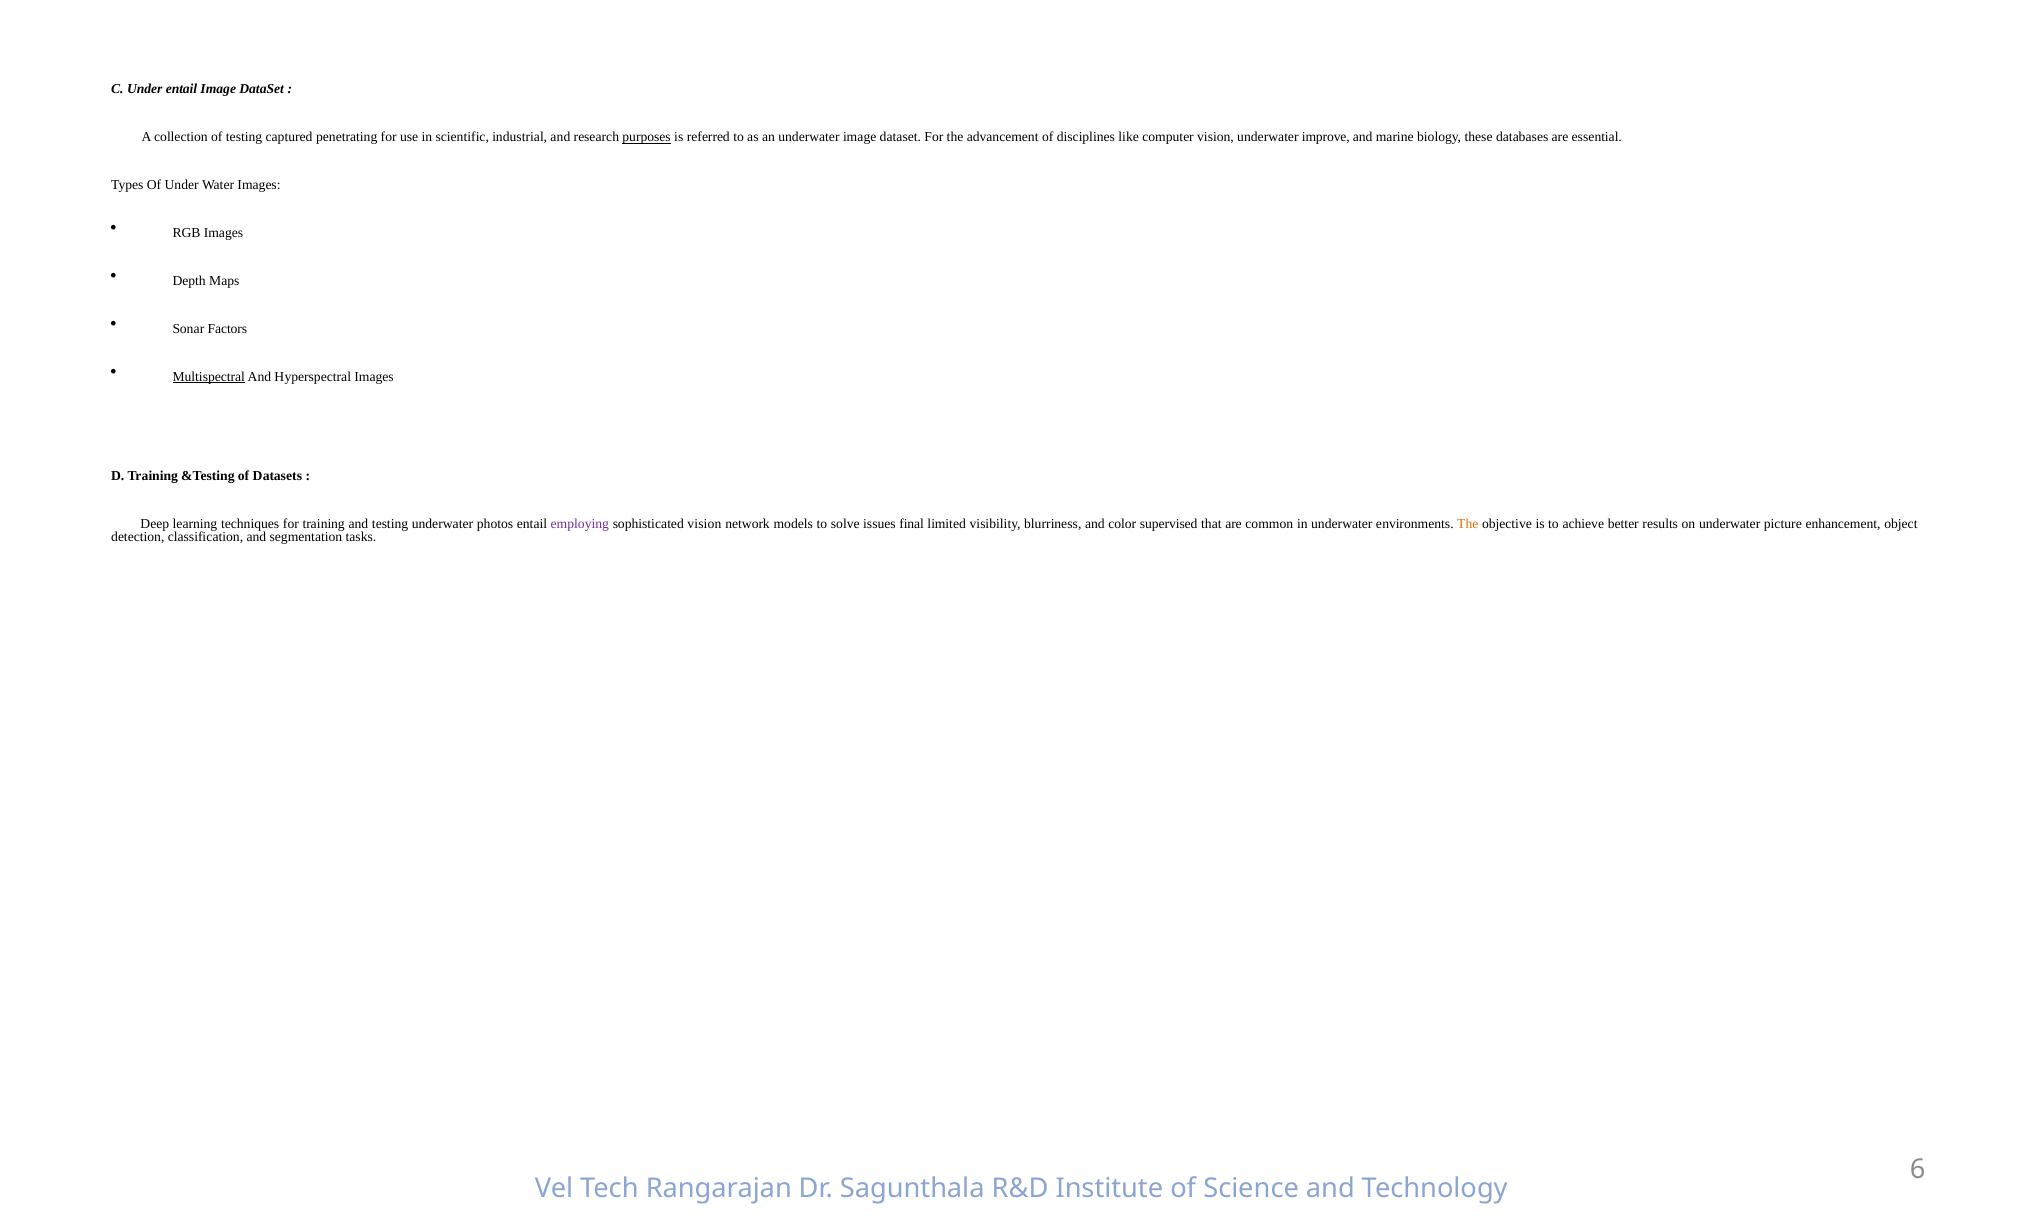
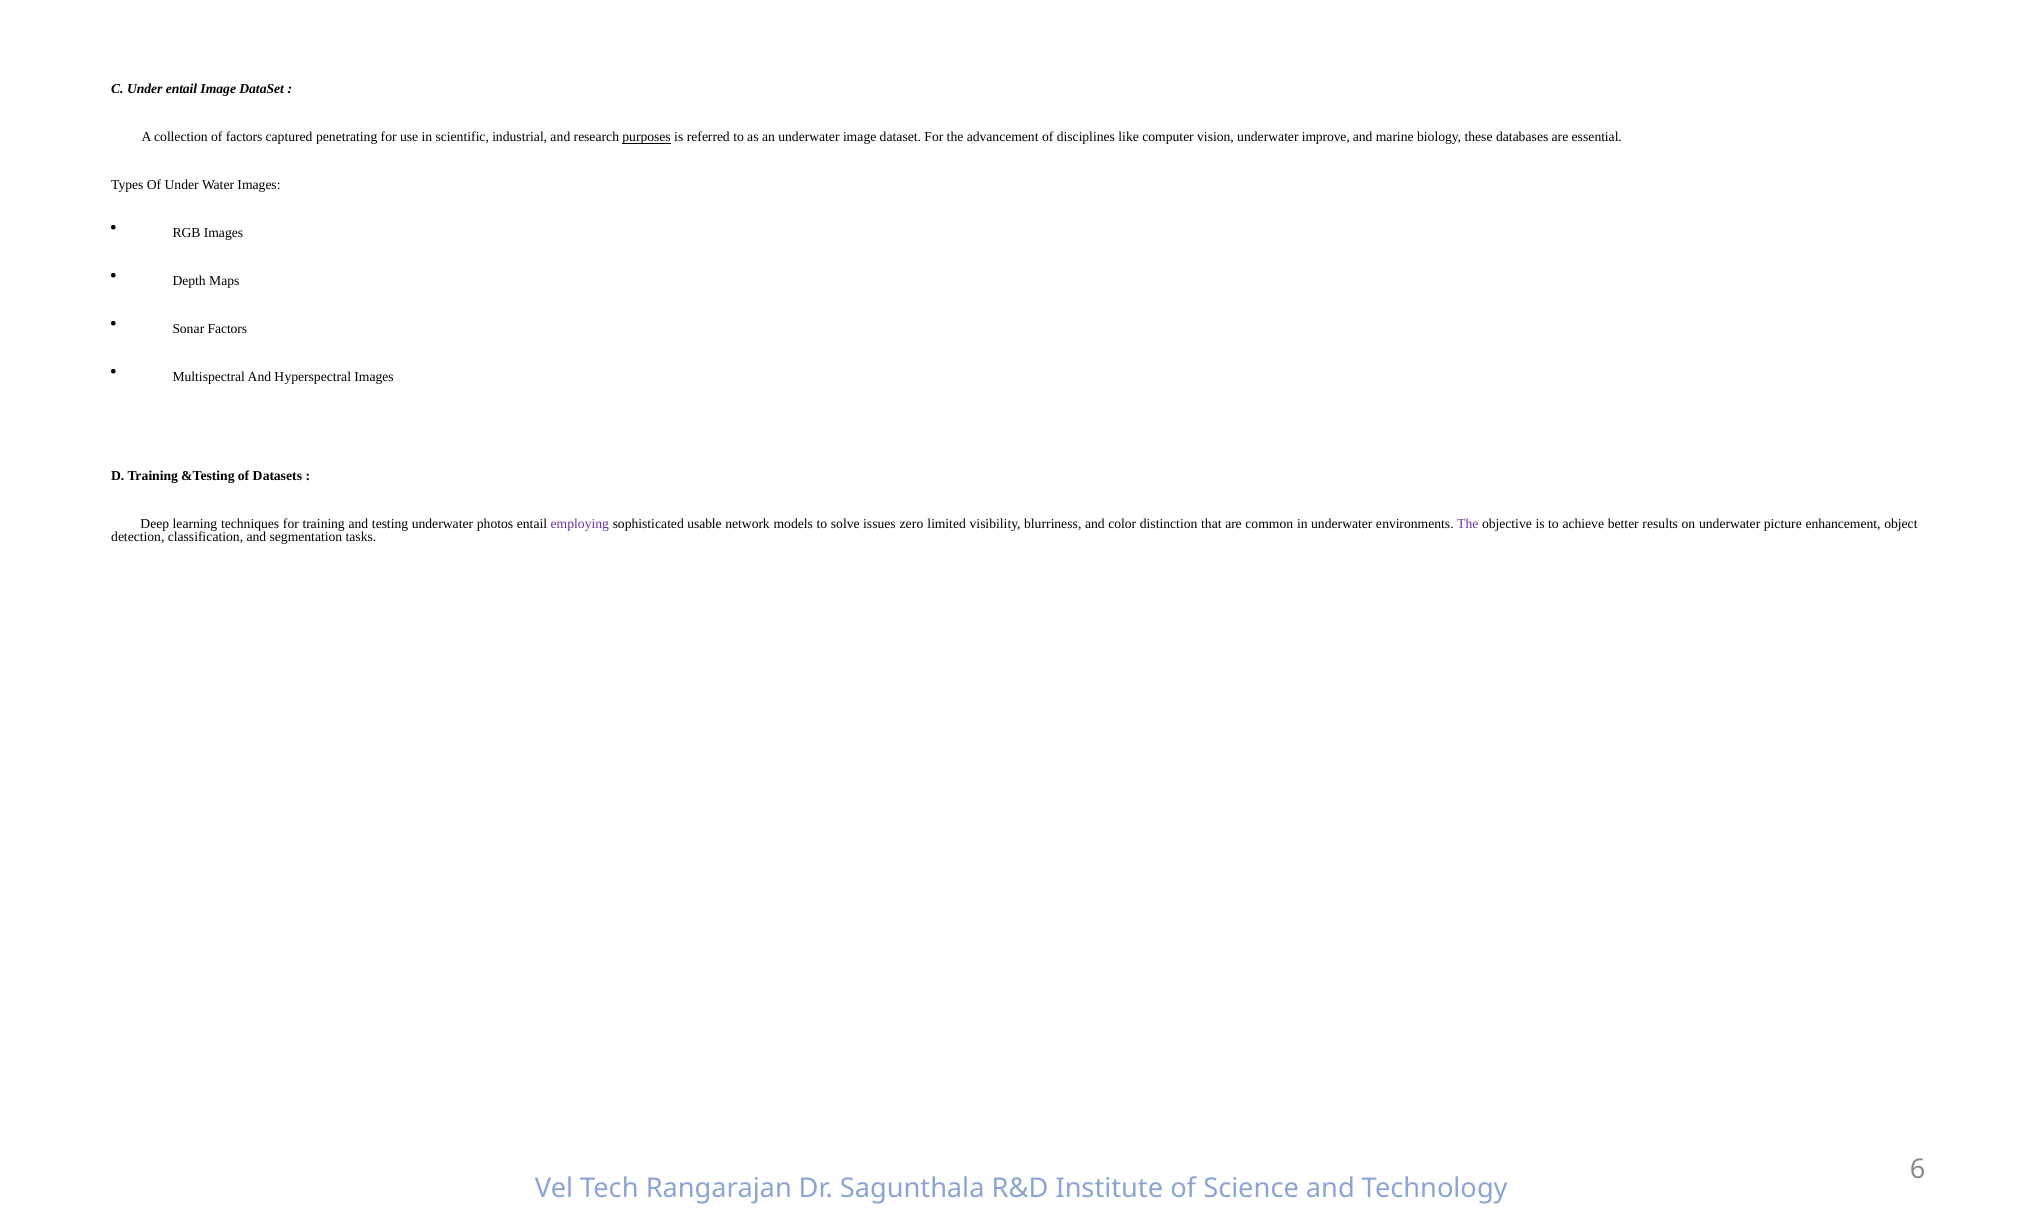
of testing: testing -> factors
Multispectral underline: present -> none
sophisticated vision: vision -> usable
final: final -> zero
supervised: supervised -> distinction
The at (1468, 523) colour: orange -> purple
